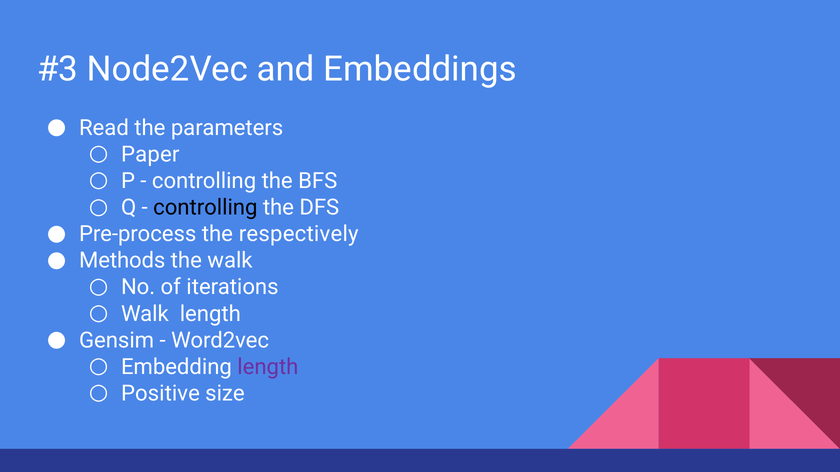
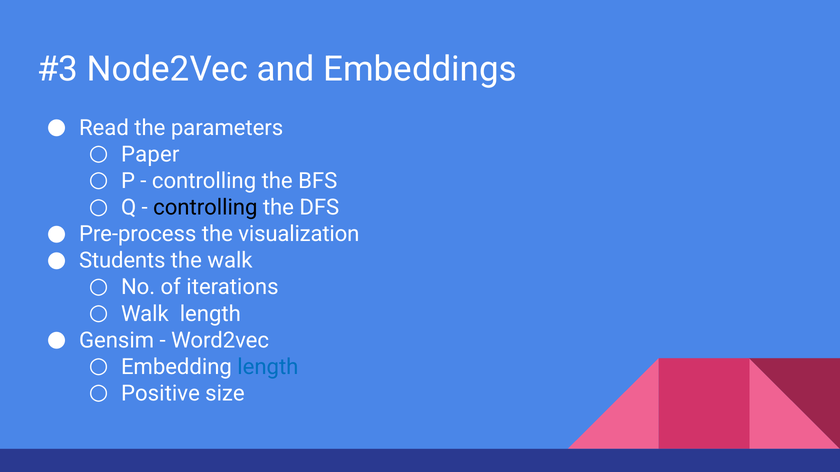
respectively: respectively -> visualization
Methods: Methods -> Students
length at (268, 367) colour: purple -> blue
